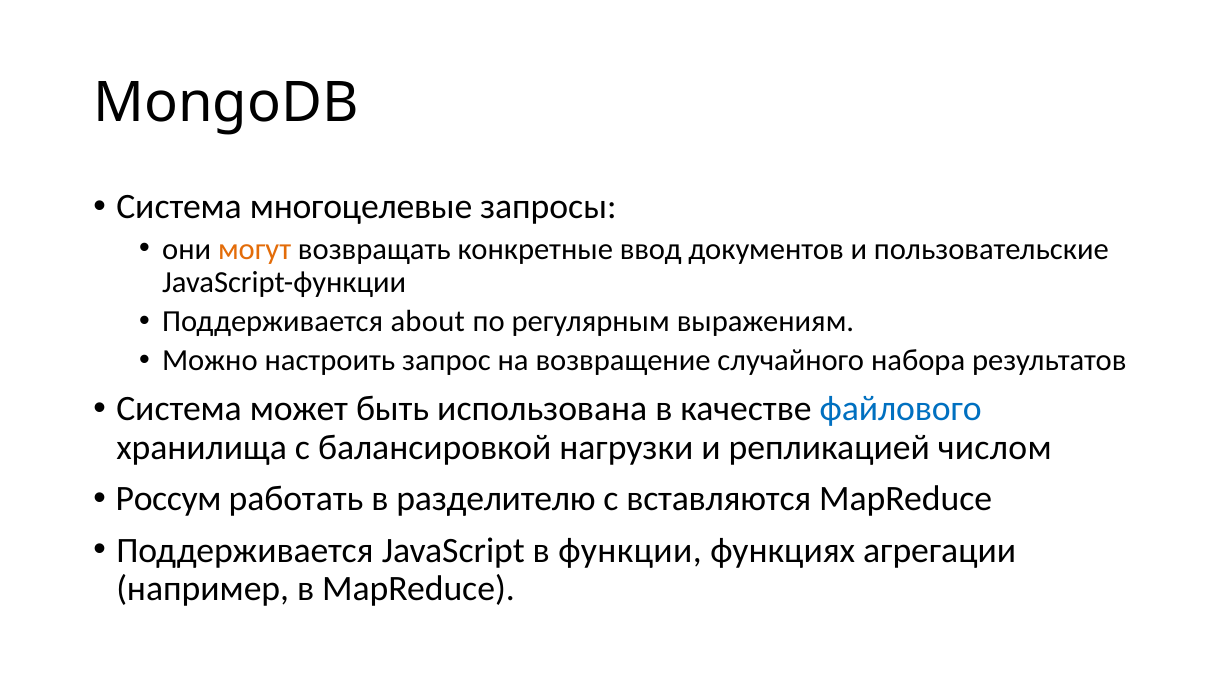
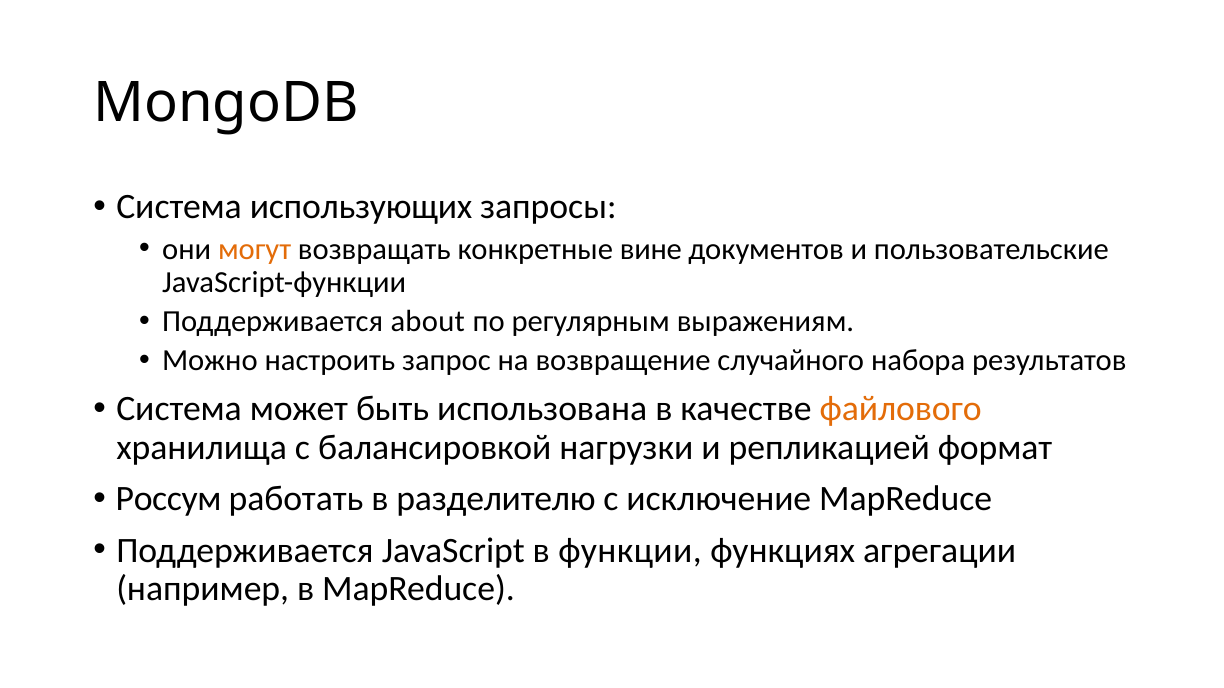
многоцелевые: многоцелевые -> использующих
ввод: ввод -> вине
файлового colour: blue -> orange
числом: числом -> формат
вставляются: вставляются -> исключение
